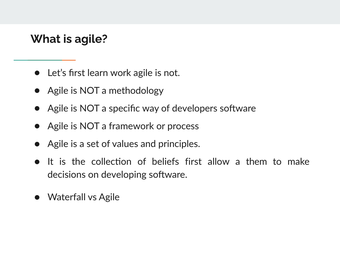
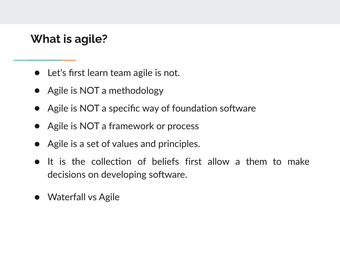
work: work -> team
developers: developers -> foundation
